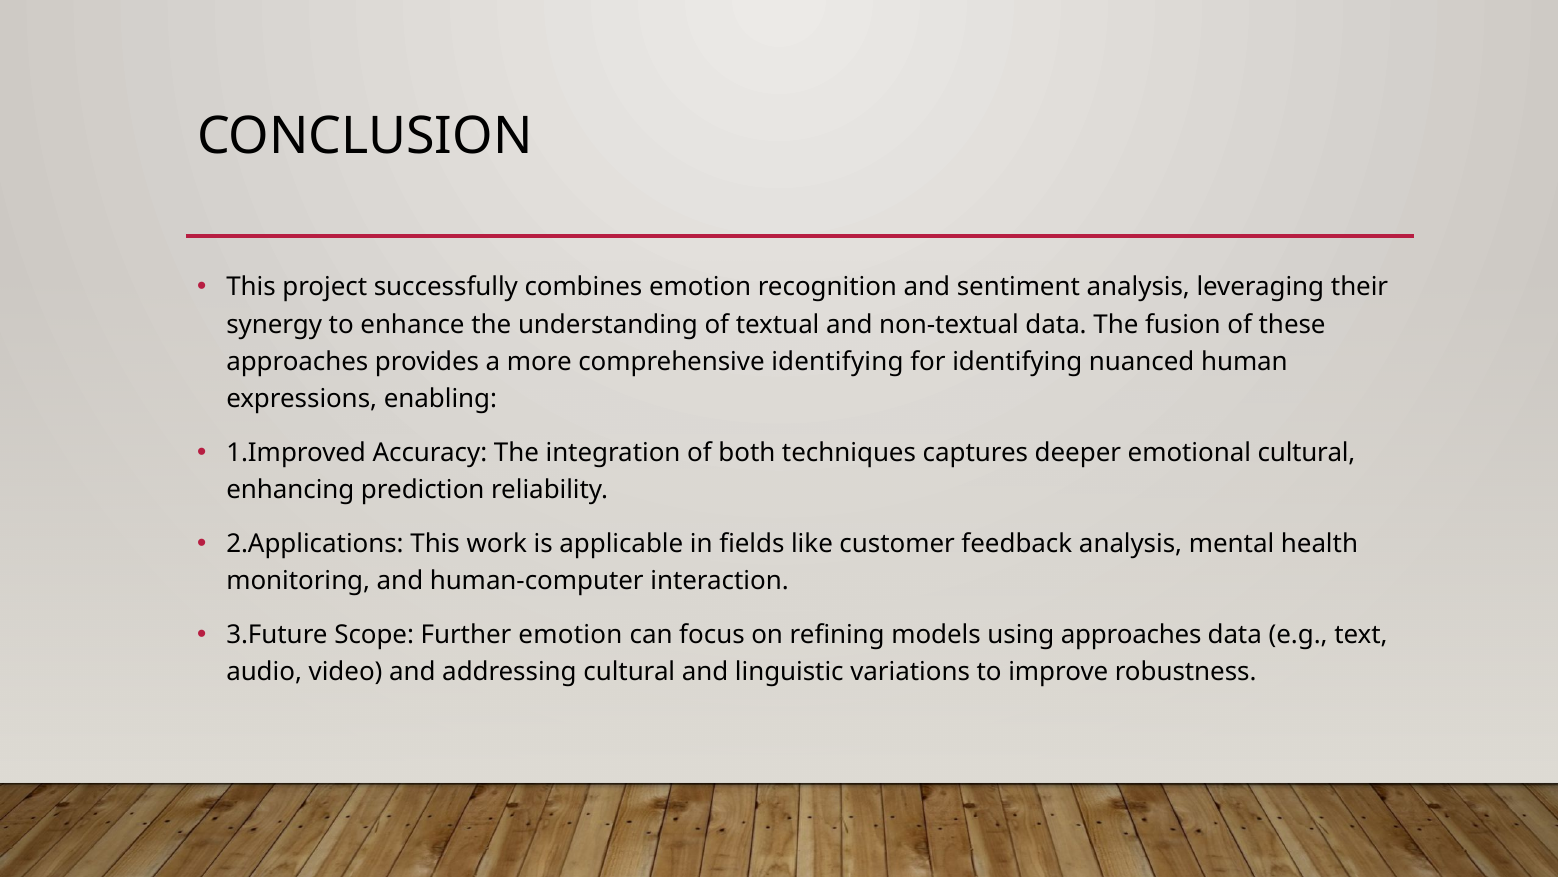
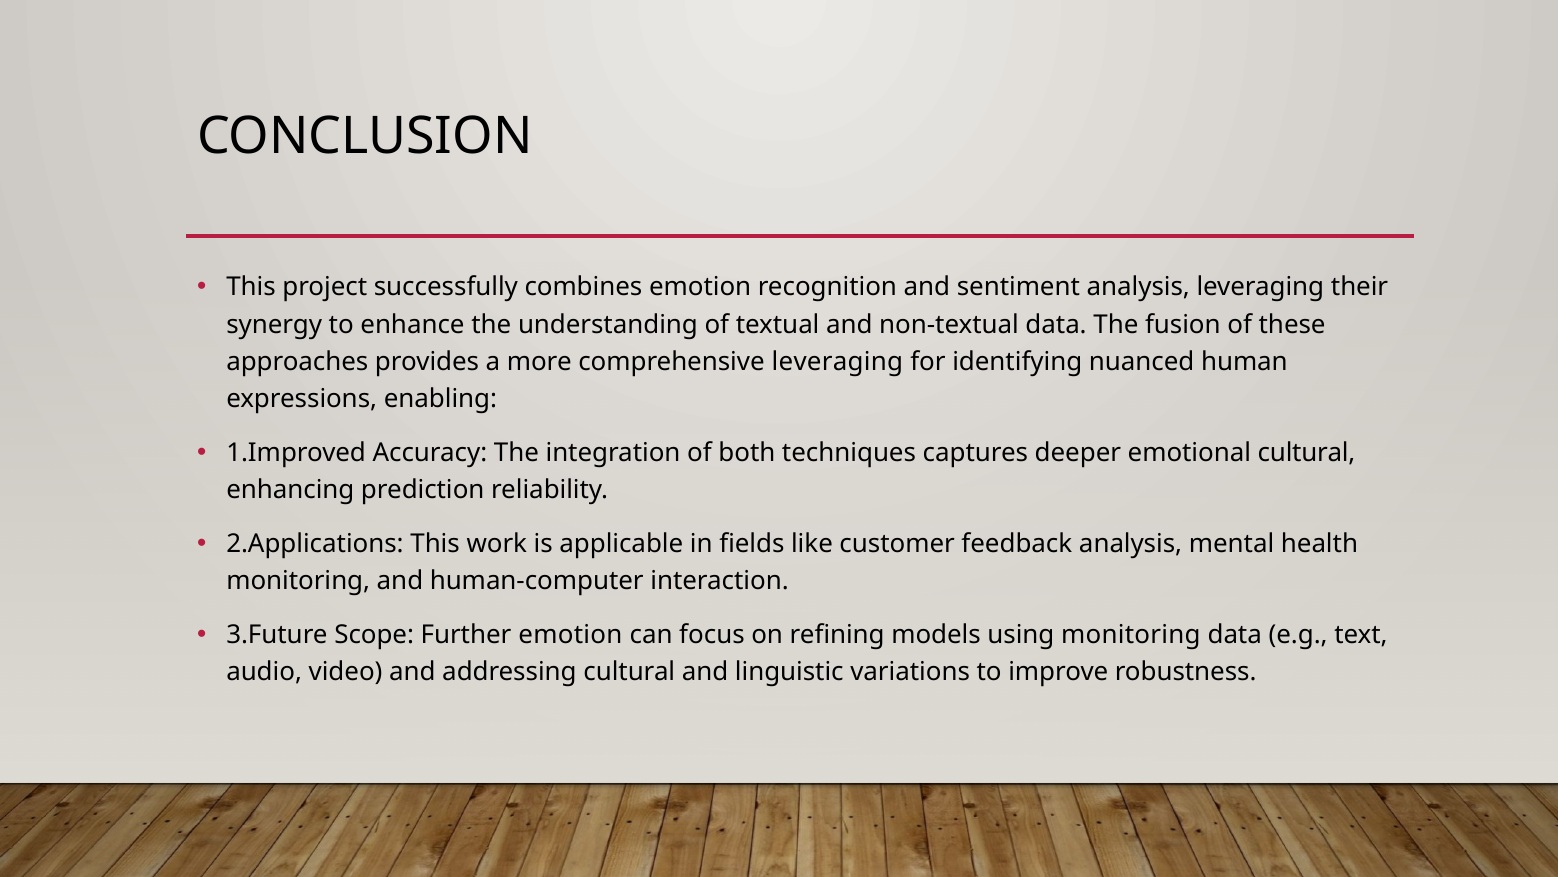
comprehensive identifying: identifying -> leveraging
using approaches: approaches -> monitoring
